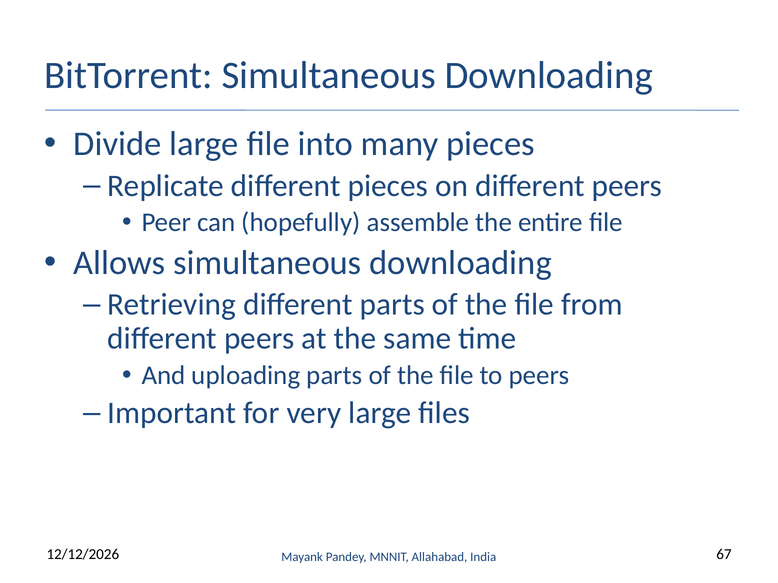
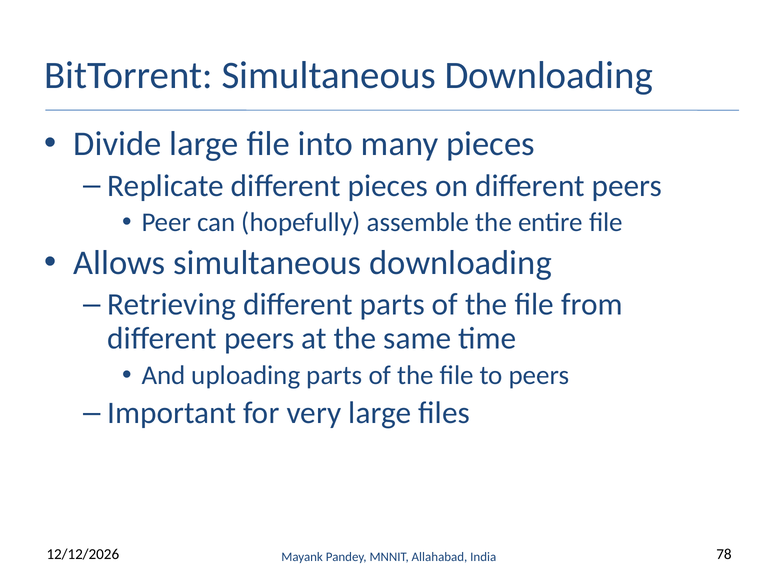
67: 67 -> 78
